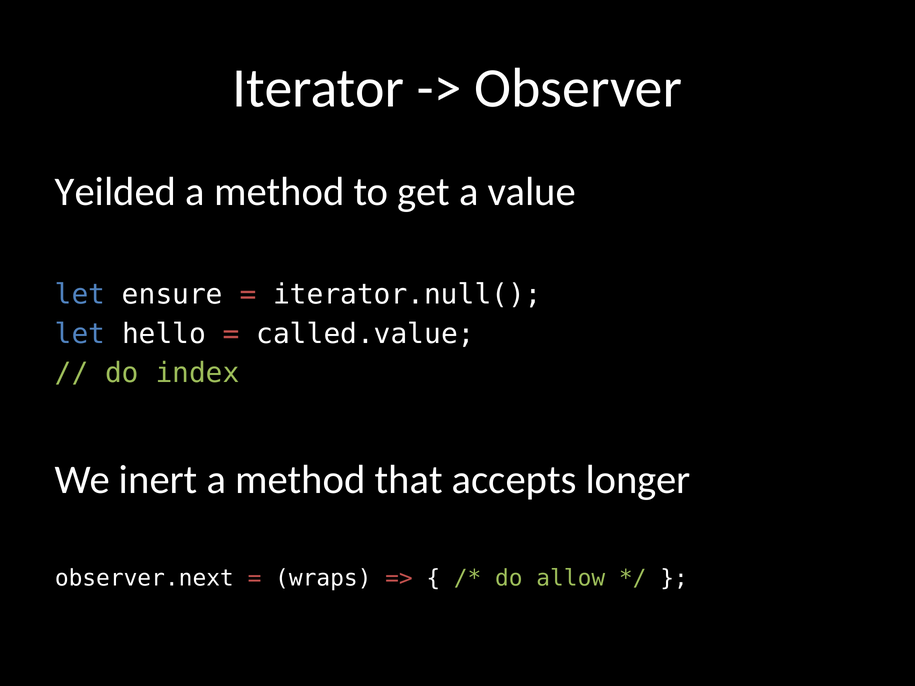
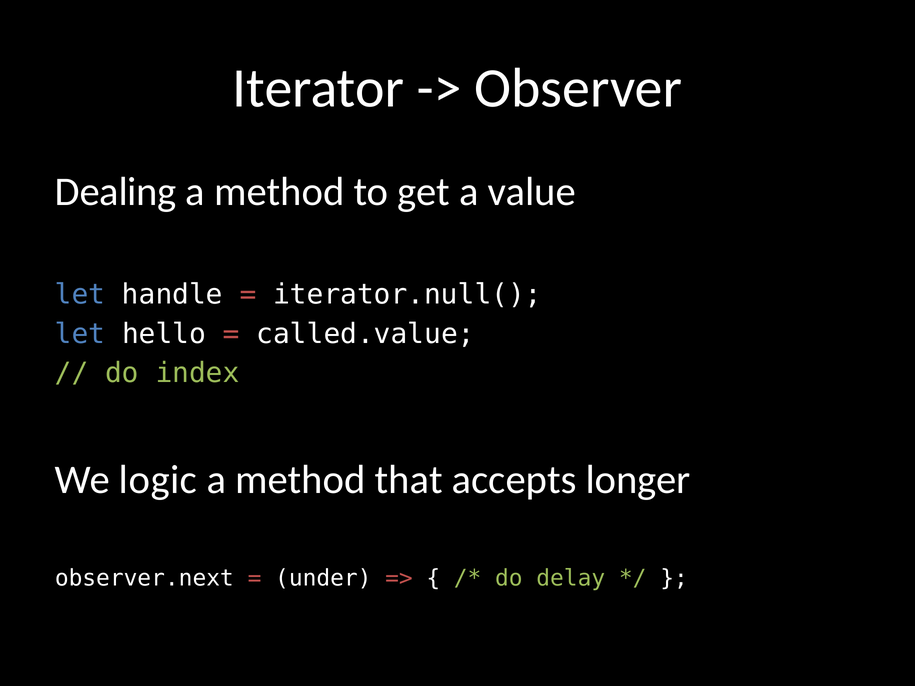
Yeilded: Yeilded -> Dealing
ensure: ensure -> handle
inert: inert -> logic
wraps: wraps -> under
allow: allow -> delay
